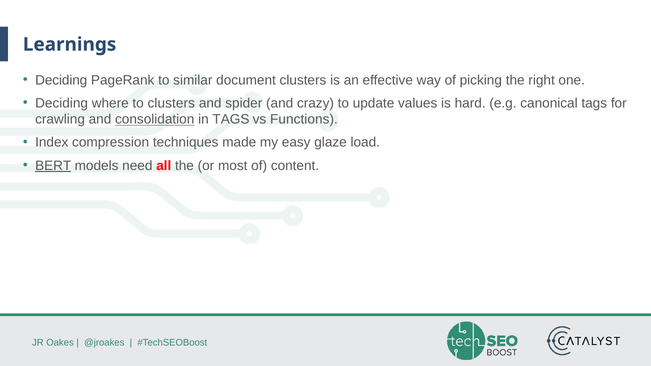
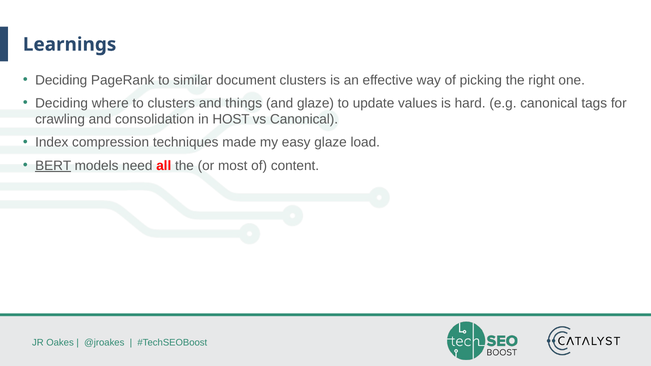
spider: spider -> things
and crazy: crazy -> glaze
consolidation underline: present -> none
in TAGS: TAGS -> HOST
vs Functions: Functions -> Canonical
